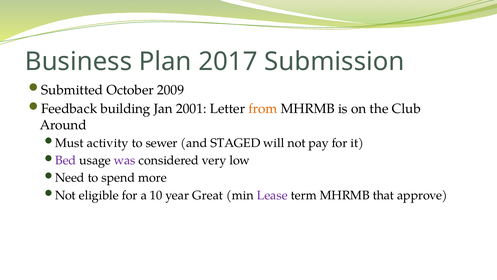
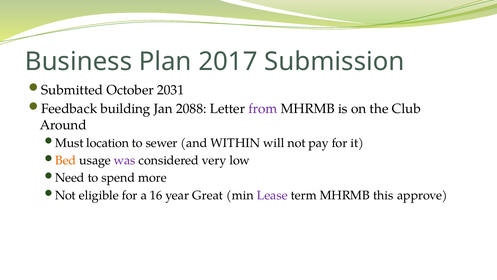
2009: 2009 -> 2031
2001: 2001 -> 2088
from colour: orange -> purple
activity: activity -> location
STAGED: STAGED -> WITHIN
Bed colour: purple -> orange
10: 10 -> 16
that: that -> this
